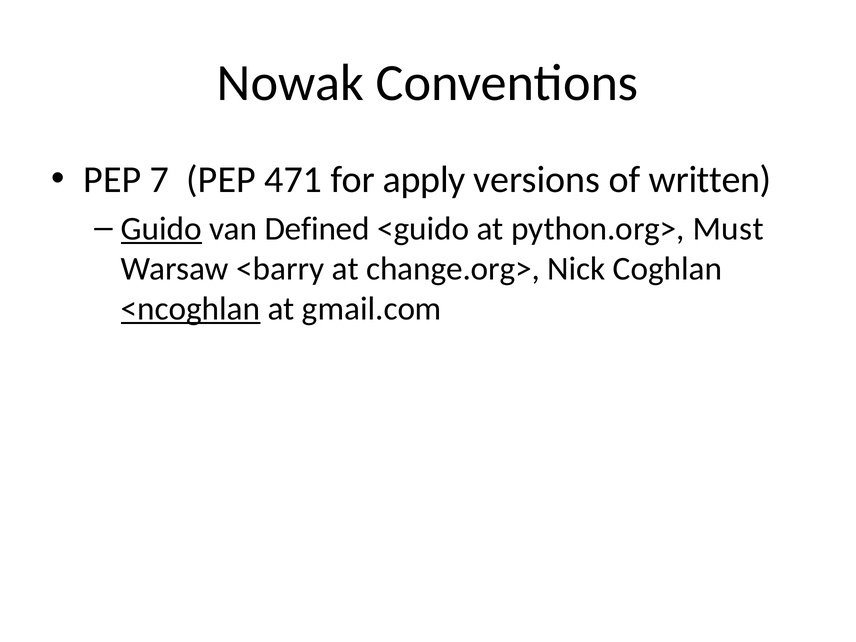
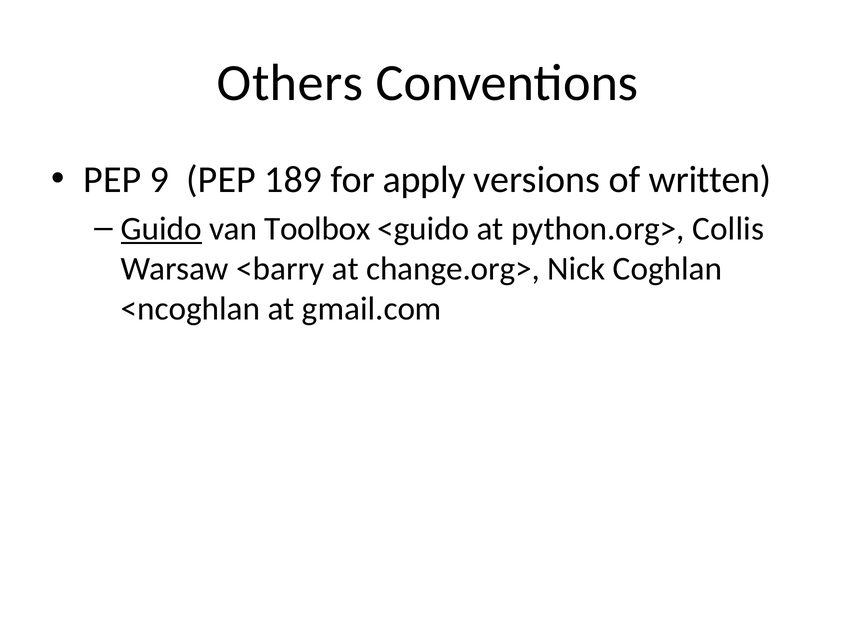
Nowak: Nowak -> Others
7: 7 -> 9
471: 471 -> 189
Defined: Defined -> Toolbox
Must: Must -> Collis
<ncoghlan underline: present -> none
